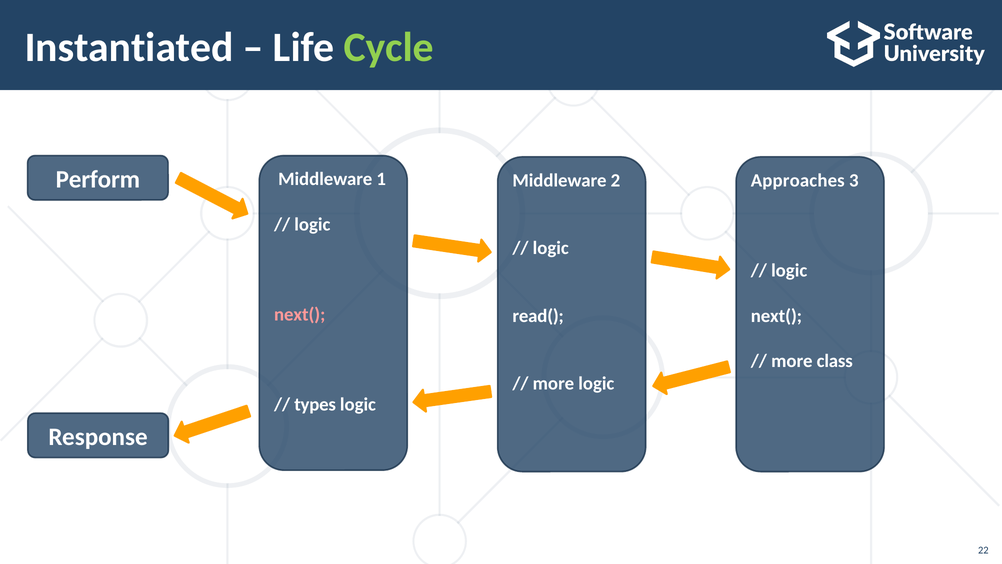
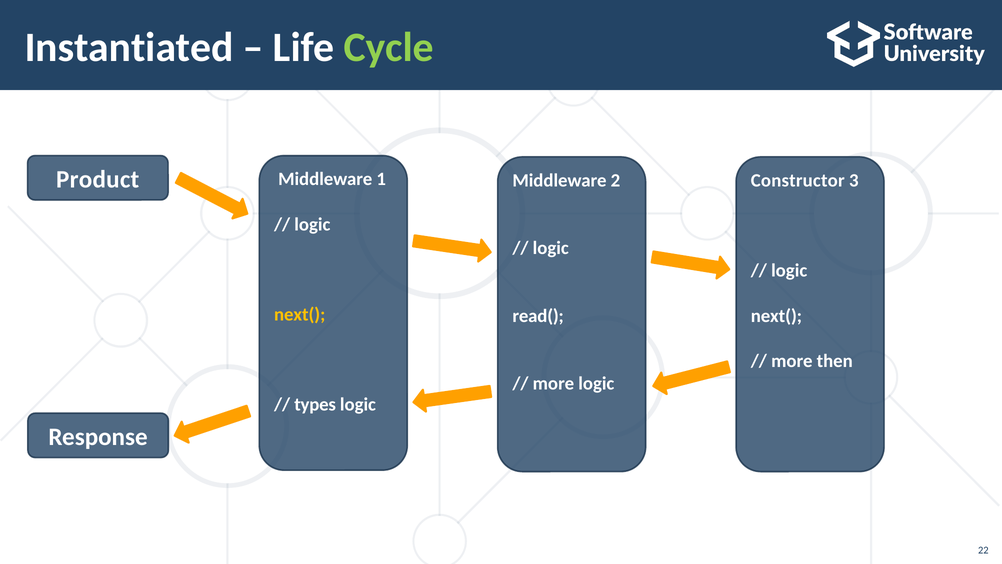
Perform: Perform -> Product
Approaches: Approaches -> Constructor
next( at (300, 314) colour: pink -> yellow
class: class -> then
